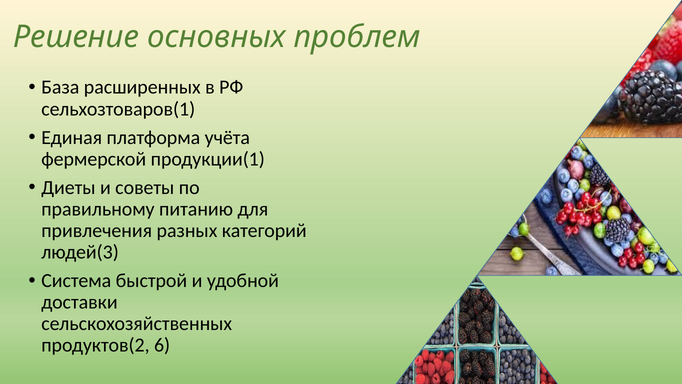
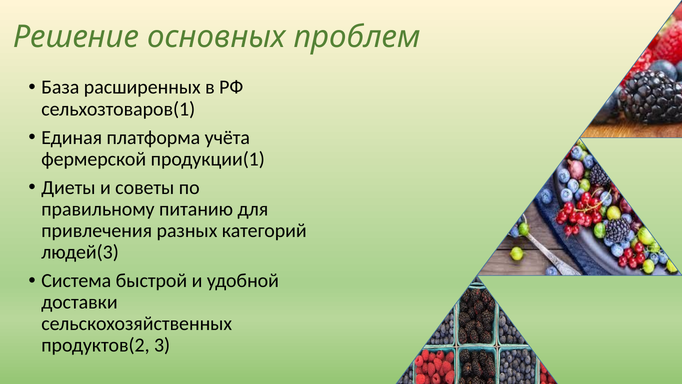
6: 6 -> 3
